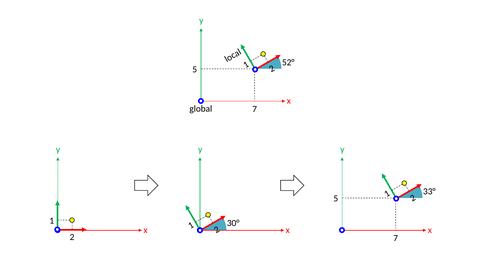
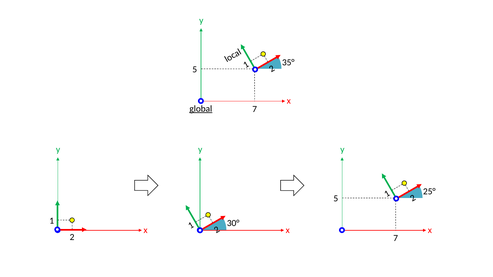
52°: 52° -> 35°
global underline: none -> present
33°: 33° -> 25°
